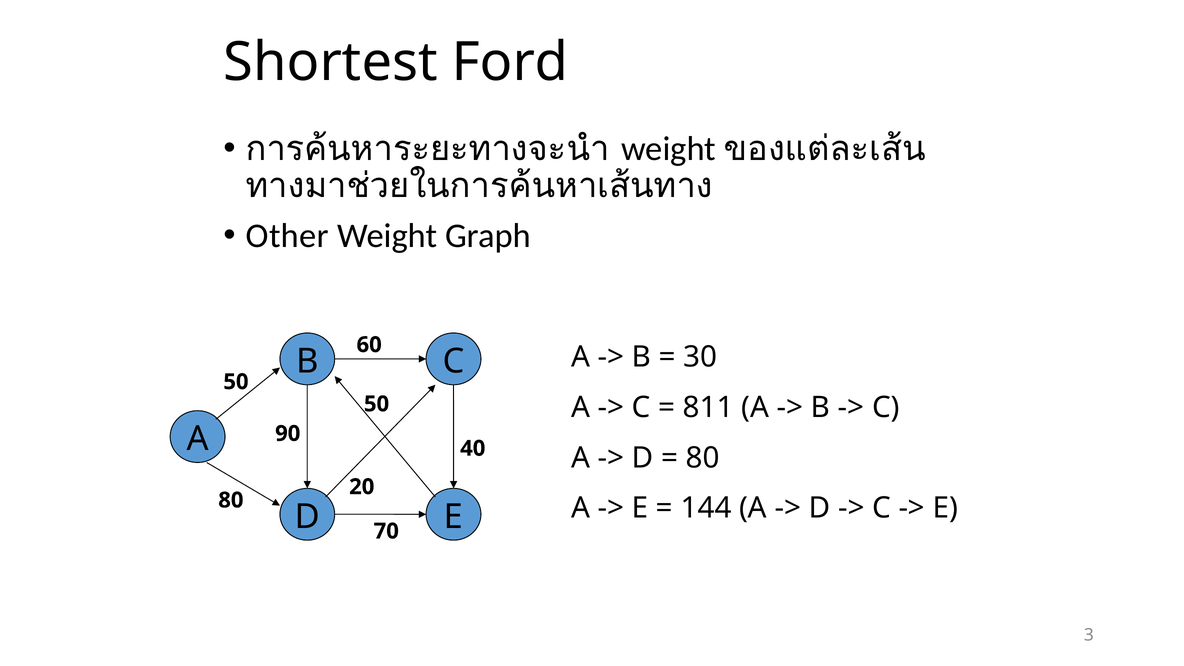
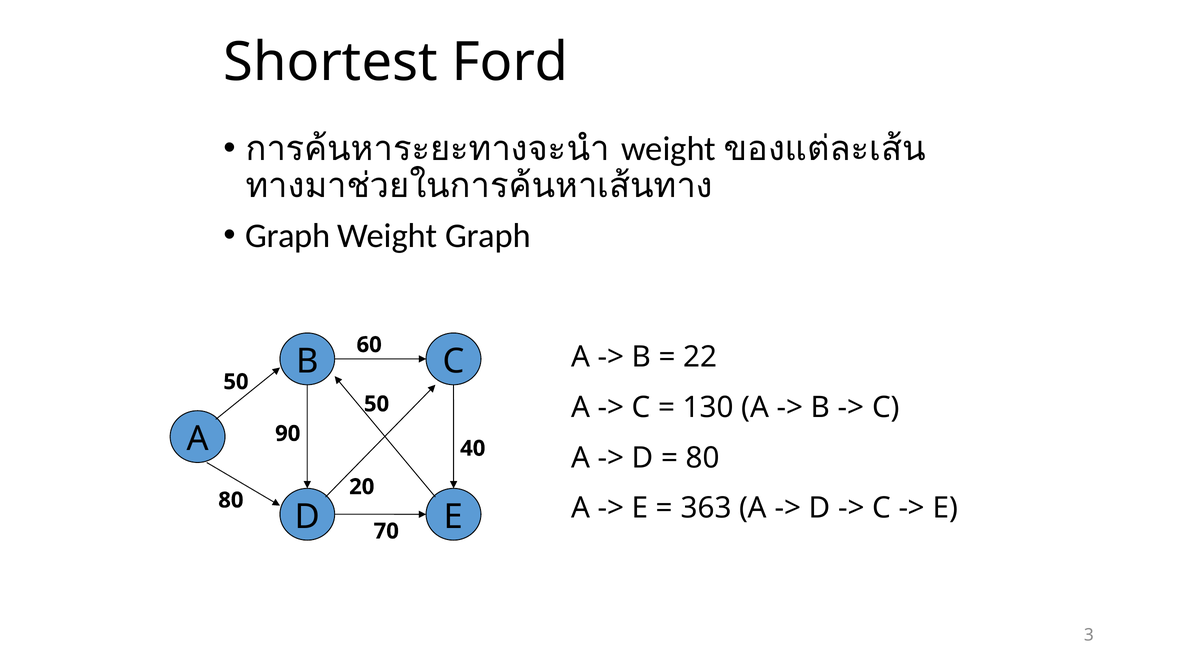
Other at (287, 236): Other -> Graph
30: 30 -> 22
811: 811 -> 130
144: 144 -> 363
